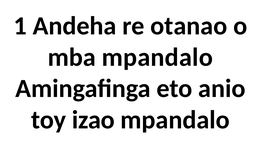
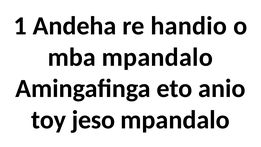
otanao: otanao -> handio
izao: izao -> jeso
